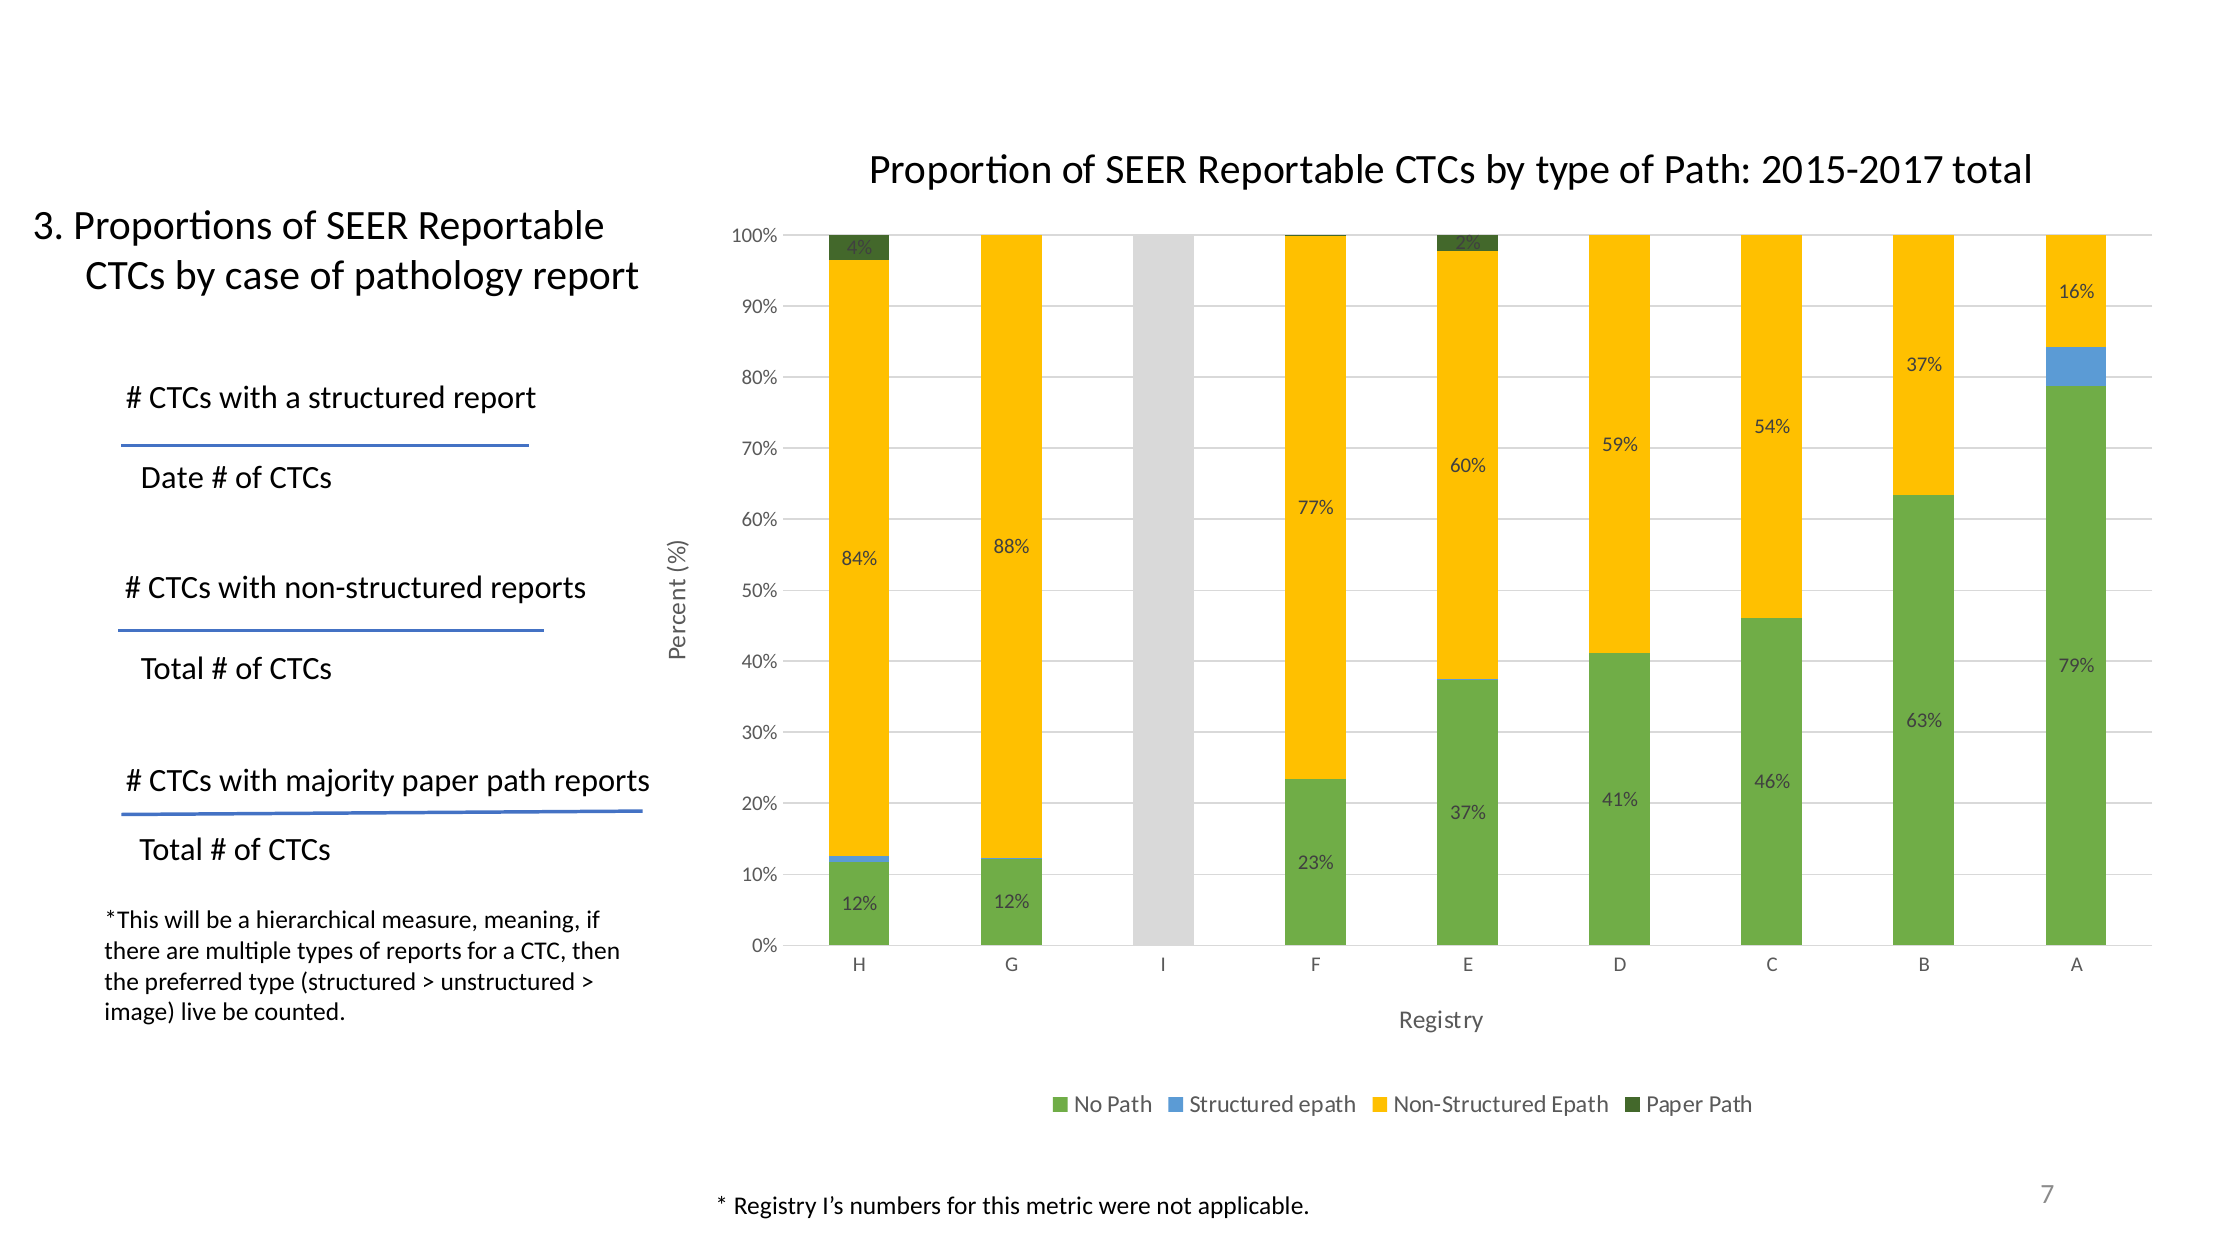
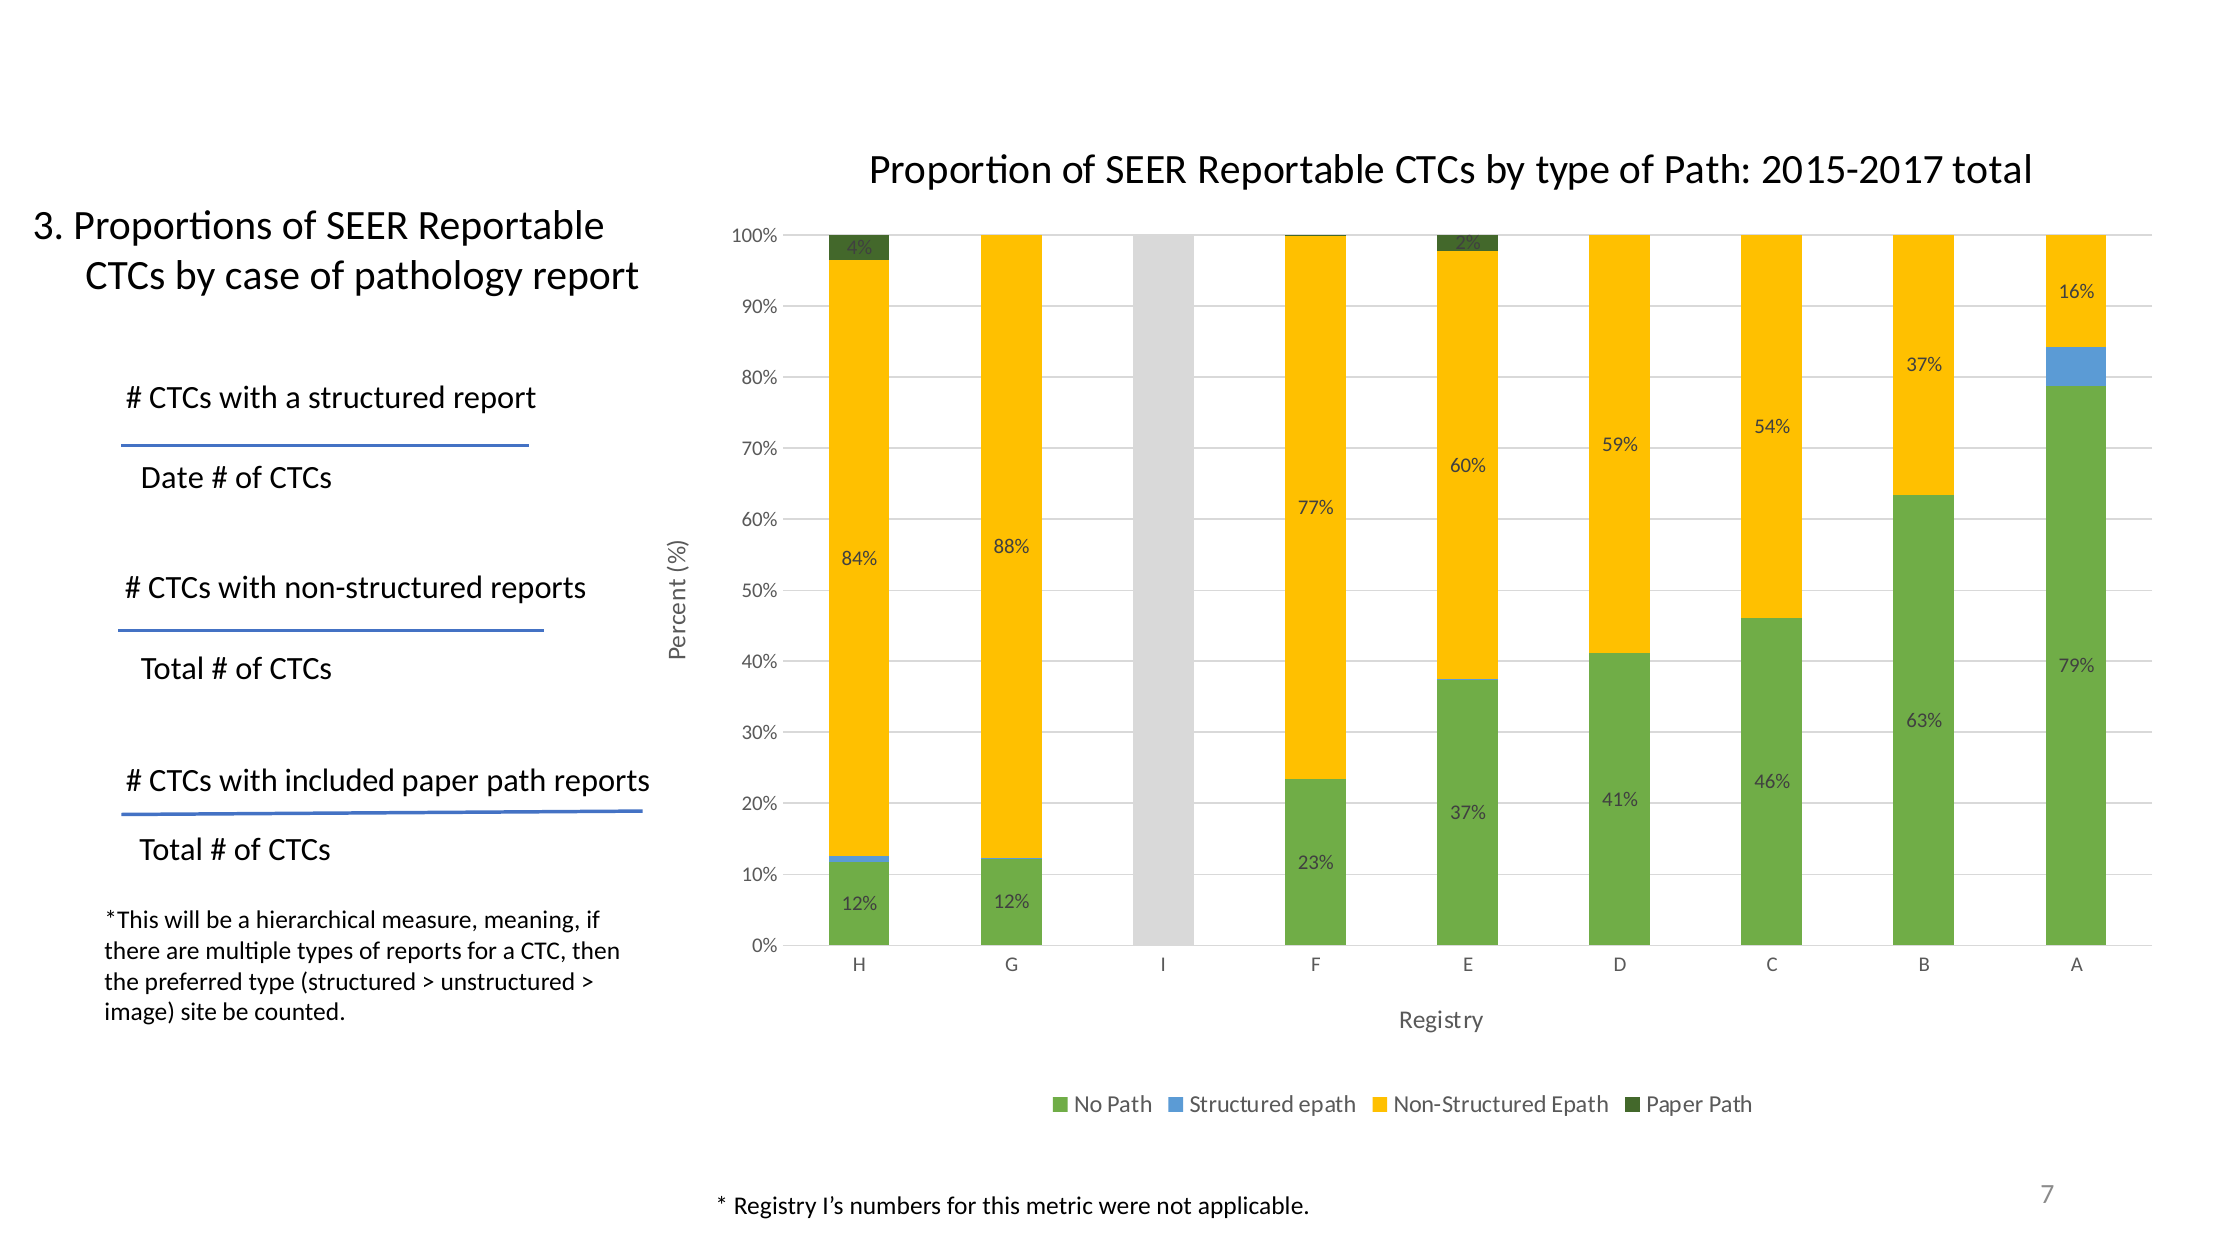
majority: majority -> included
live: live -> site
